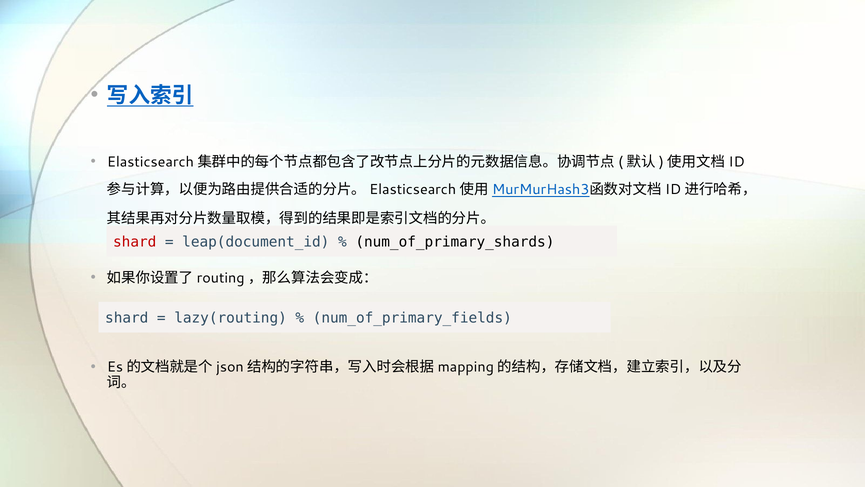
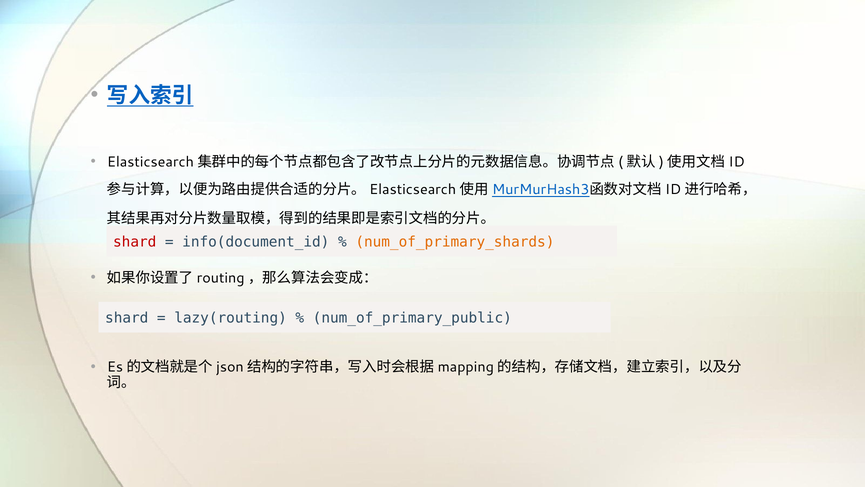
leap(document_id: leap(document_id -> info(document_id
num_of_primary_shards colour: black -> orange
num_of_primary_fields: num_of_primary_fields -> num_of_primary_public
